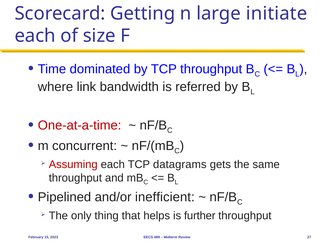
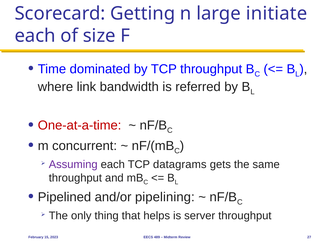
Assuming colour: red -> purple
inefficient: inefficient -> pipelining
further: further -> server
